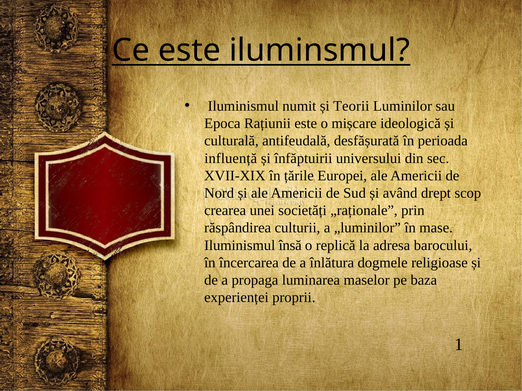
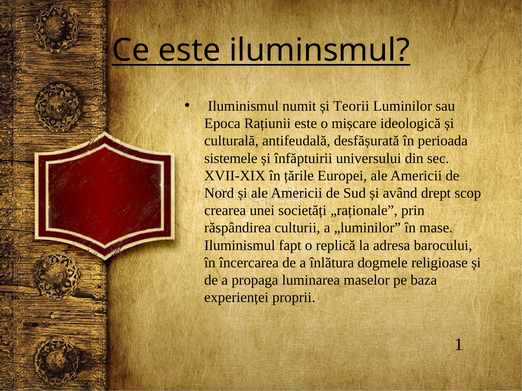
influență: influență -> sistemele
însă: însă -> fapt
